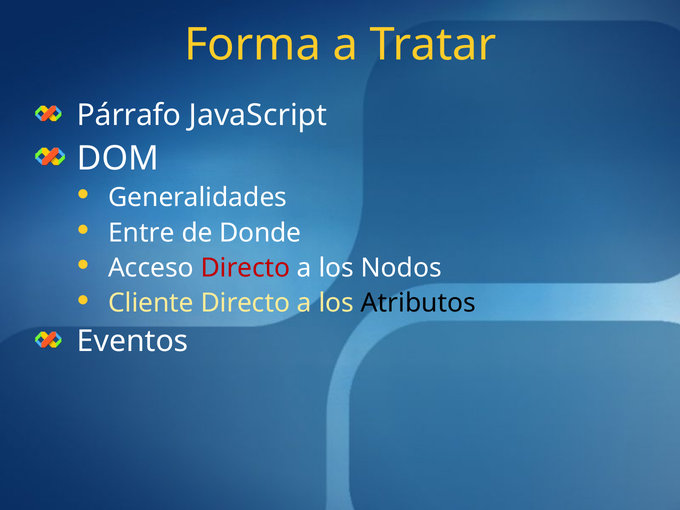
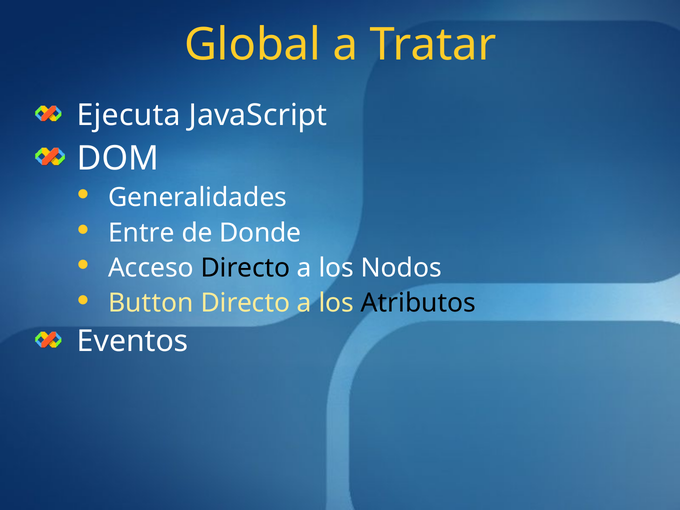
Forma: Forma -> Global
Párrafo: Párrafo -> Ejecuta
Directo at (245, 268) colour: red -> black
Cliente: Cliente -> Button
